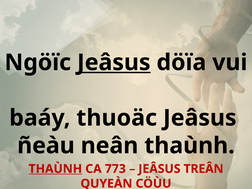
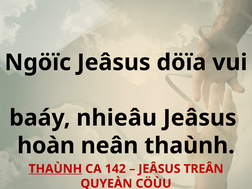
Jeâsus at (114, 62) underline: present -> none
thuoäc: thuoäc -> nhieâu
ñeàu: ñeàu -> hoàn
773: 773 -> 142
